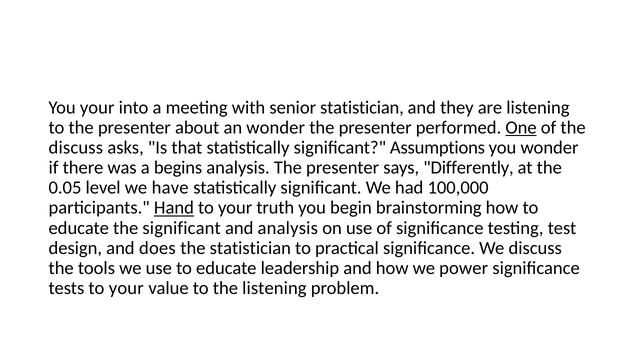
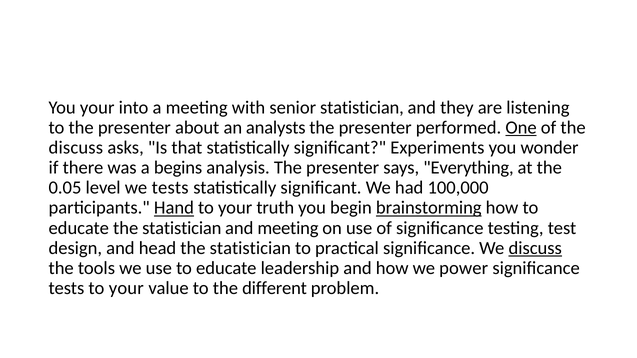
an wonder: wonder -> analysts
Assumptions: Assumptions -> Experiments
Differently: Differently -> Everything
we have: have -> tests
brainstorming underline: none -> present
educate the significant: significant -> statistician
and analysis: analysis -> meeting
does: does -> head
discuss at (535, 248) underline: none -> present
the listening: listening -> different
